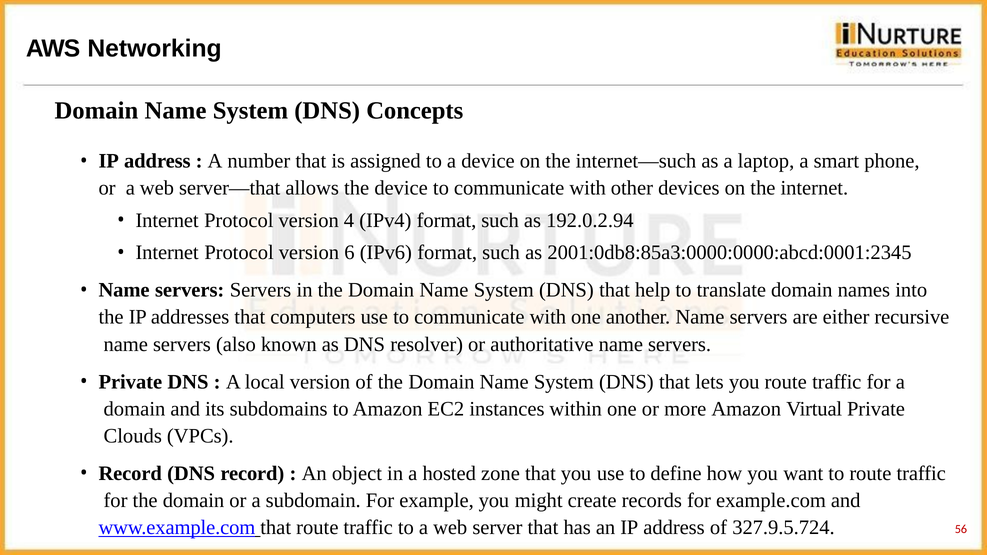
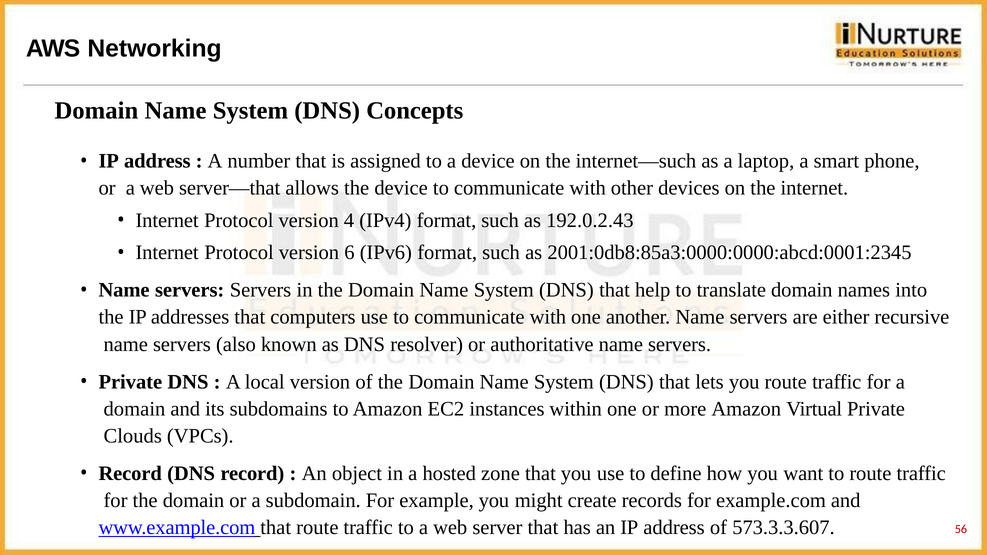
192.0.2.94: 192.0.2.94 -> 192.0.2.43
327.9.5.724: 327.9.5.724 -> 573.3.3.607
